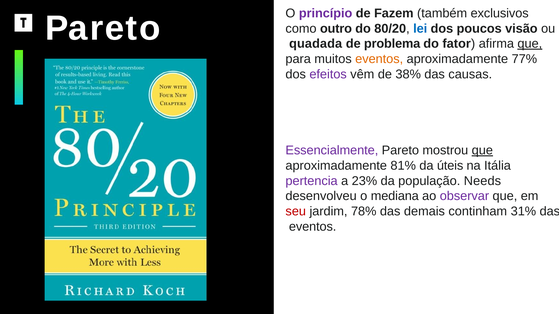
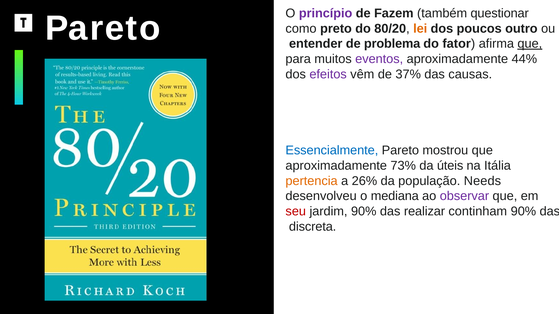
exclusivos: exclusivos -> questionar
outro: outro -> preto
lei colour: blue -> orange
visão: visão -> outro
quadada: quadada -> entender
eventos at (379, 59) colour: orange -> purple
77%: 77% -> 44%
38%: 38% -> 37%
Essencialmente colour: purple -> blue
que at (482, 151) underline: present -> none
81%: 81% -> 73%
pertencia colour: purple -> orange
23%: 23% -> 26%
jardim 78%: 78% -> 90%
demais: demais -> realizar
continham 31%: 31% -> 90%
eventos at (313, 227): eventos -> discreta
